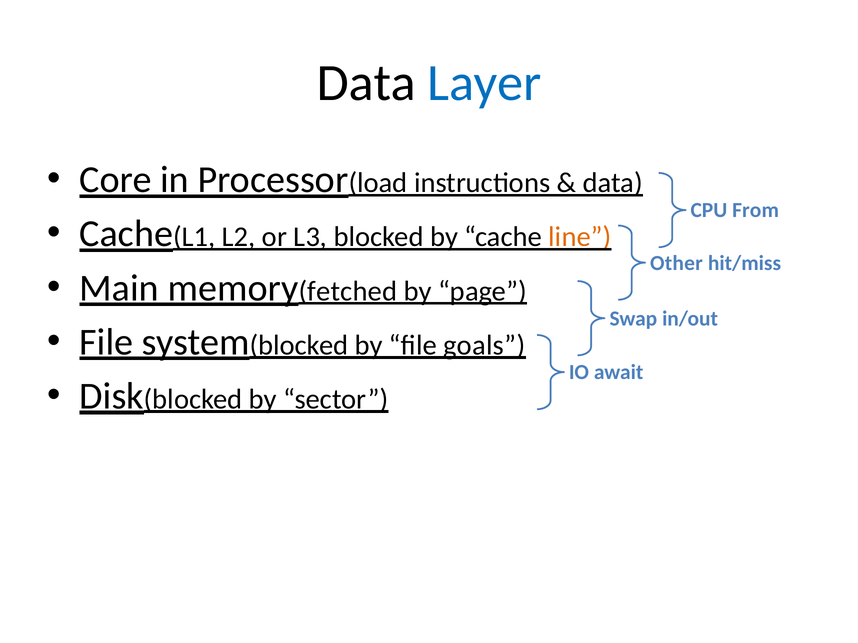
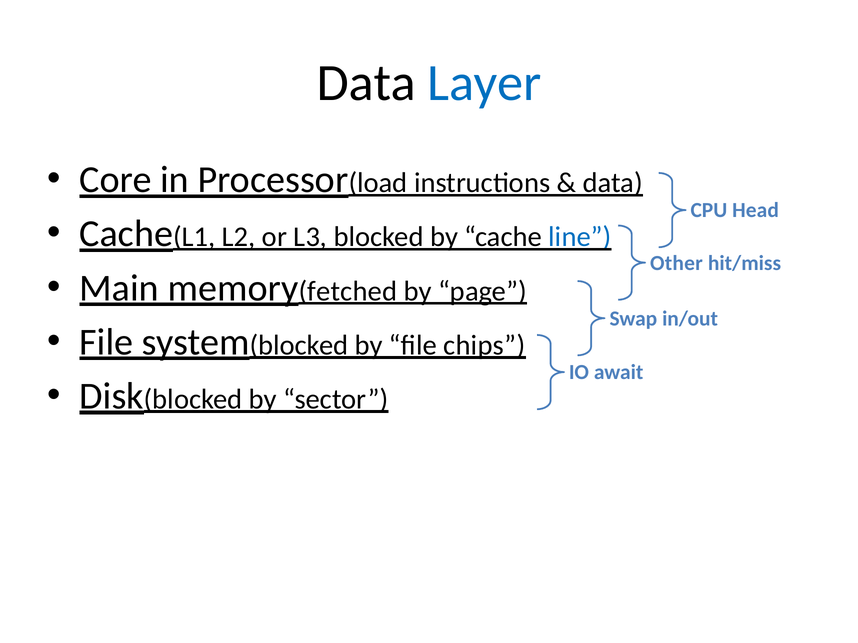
From: From -> Head
line colour: orange -> blue
goals: goals -> chips
